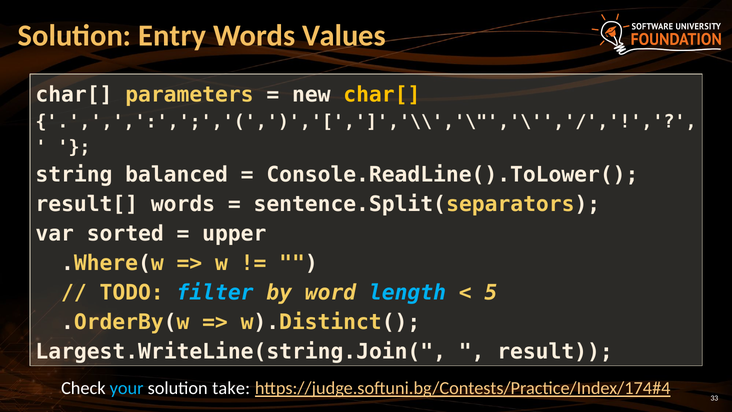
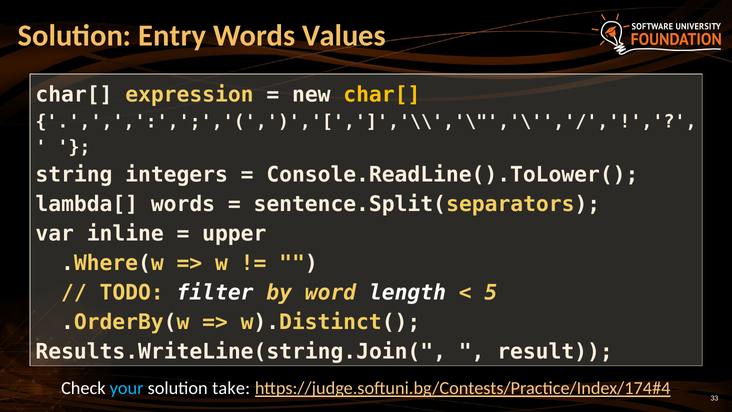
parameters: parameters -> expression
balanced: balanced -> integers
result[: result[ -> lambda[
sorted: sorted -> inline
filter colour: light blue -> white
length colour: light blue -> white
Largest.WriteLine(string.Join(: Largest.WriteLine(string.Join( -> Results.WriteLine(string.Join(
